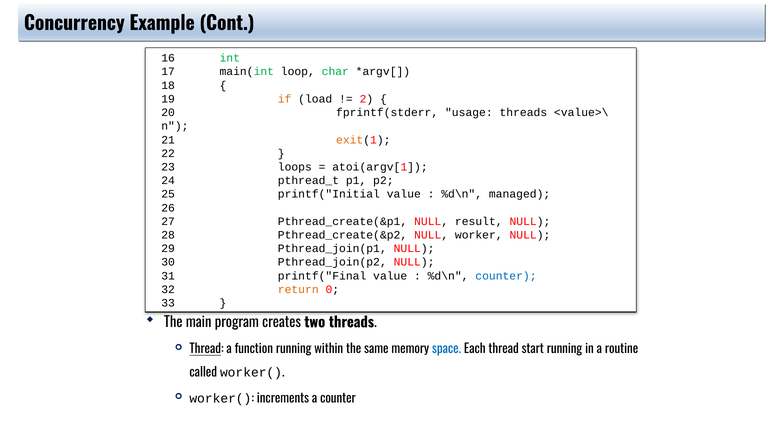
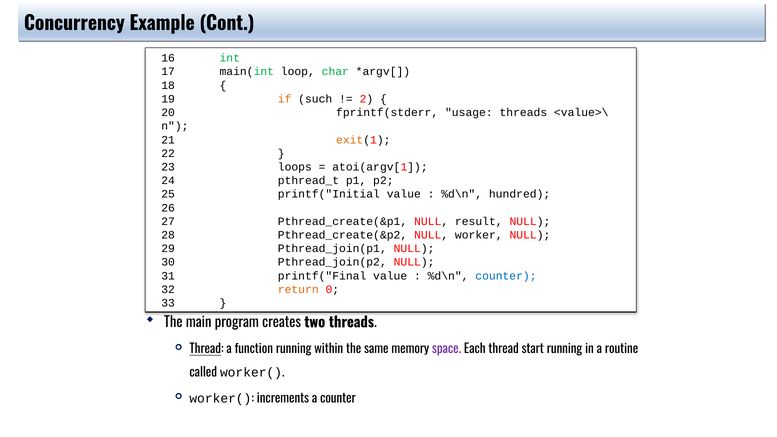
load: load -> such
managed: managed -> hundred
space colour: blue -> purple
